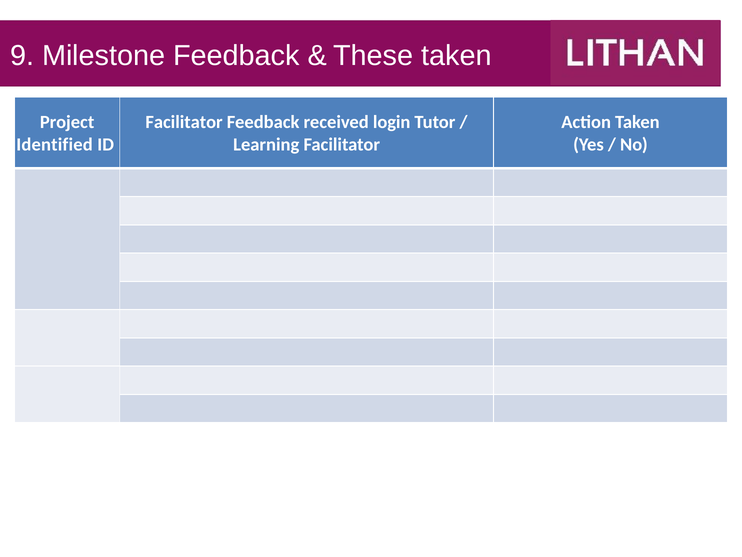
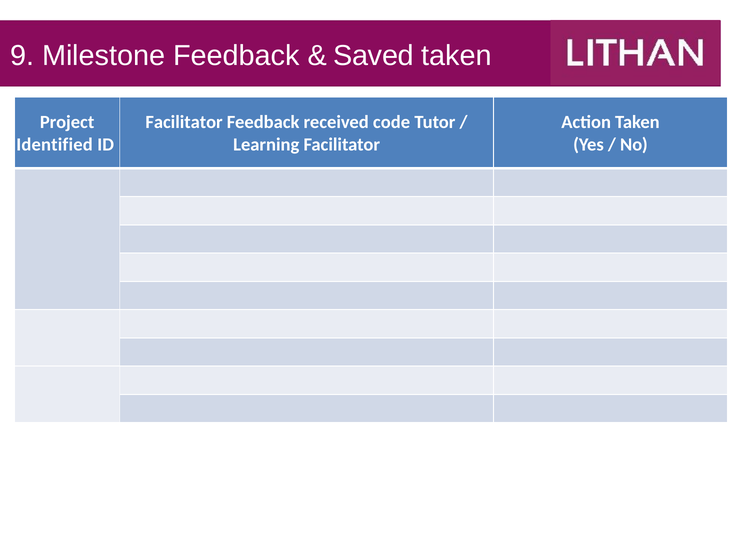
These: These -> Saved
login: login -> code
